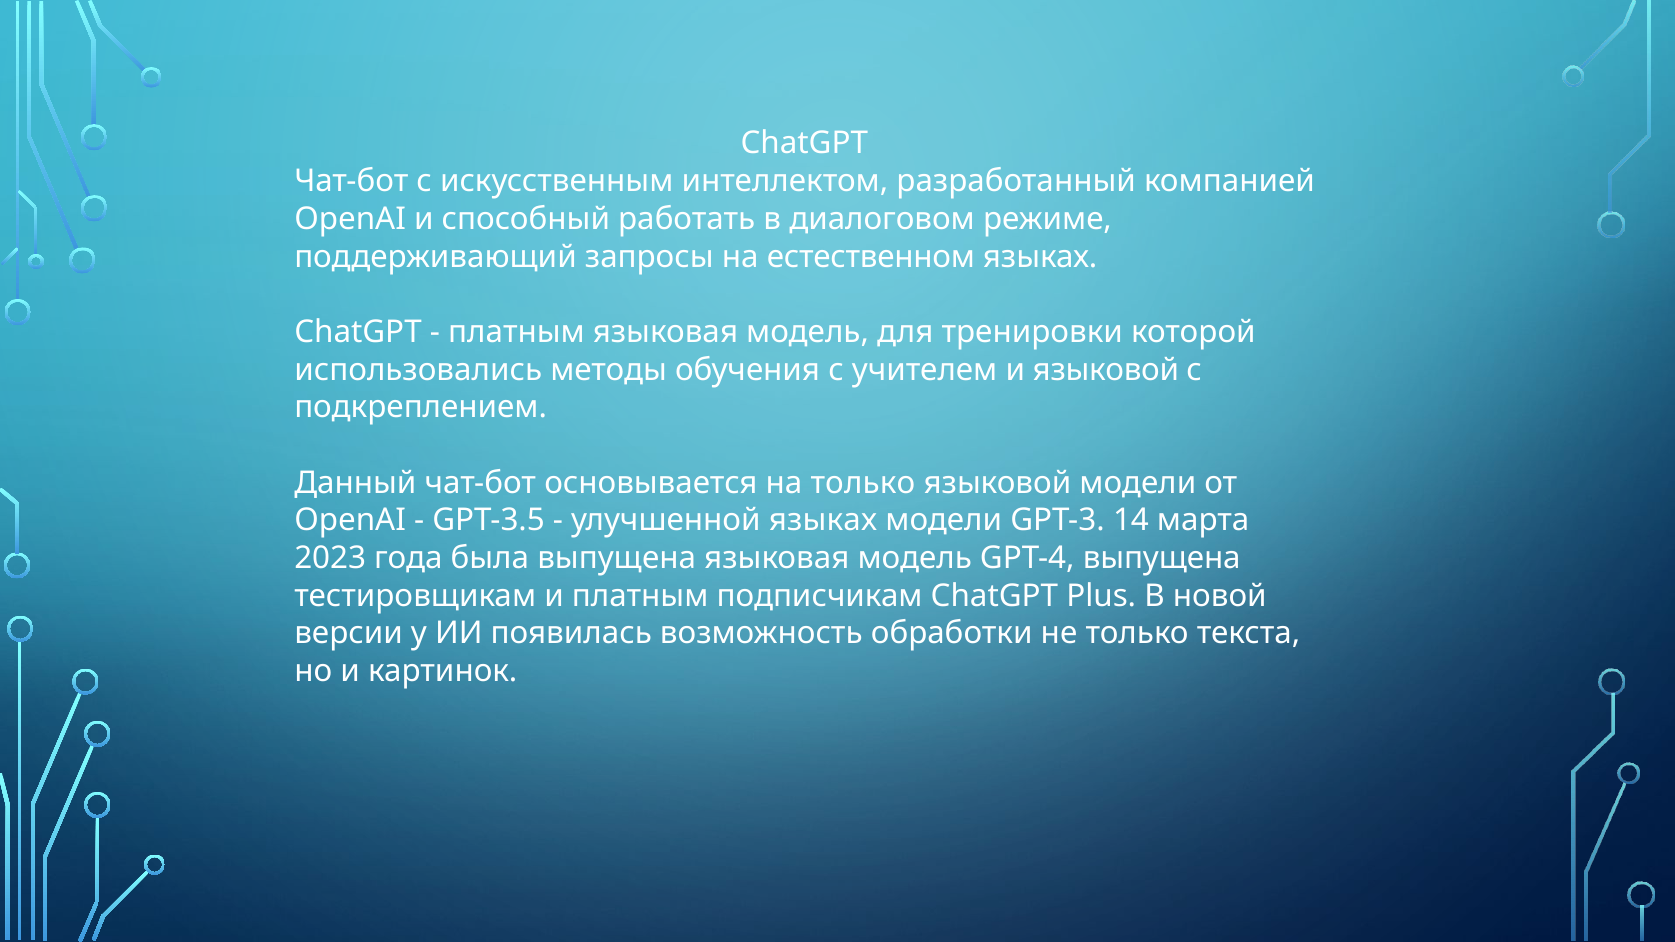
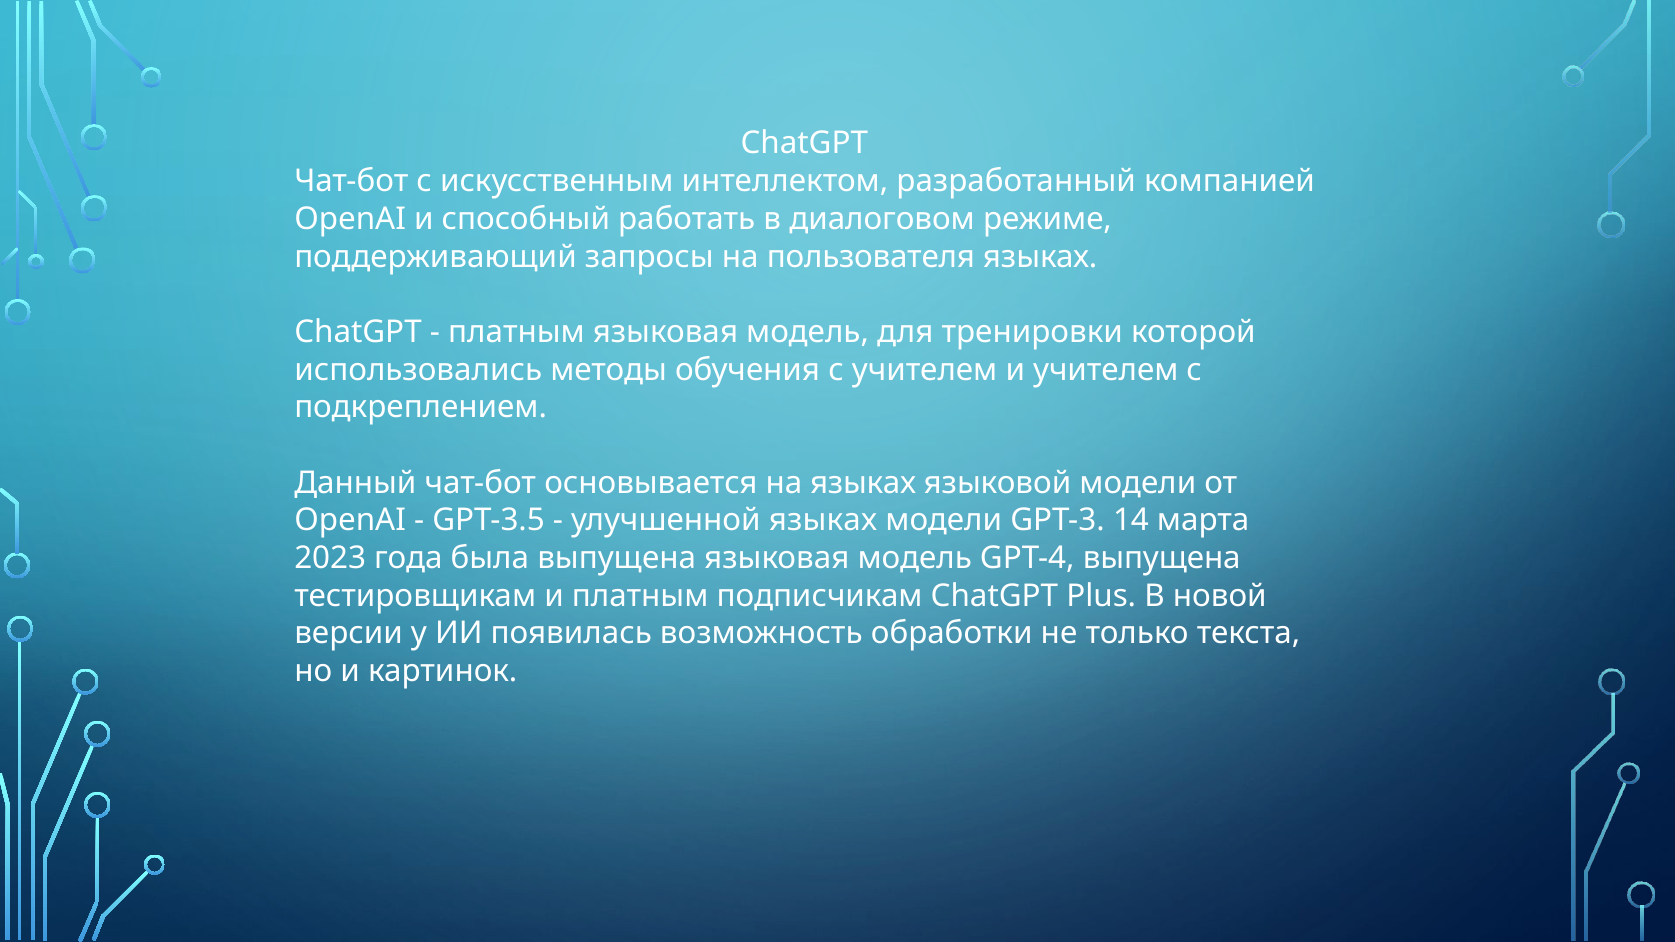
естественном: естественном -> пользователя
и языковой: языковой -> учителем
на только: только -> языках
